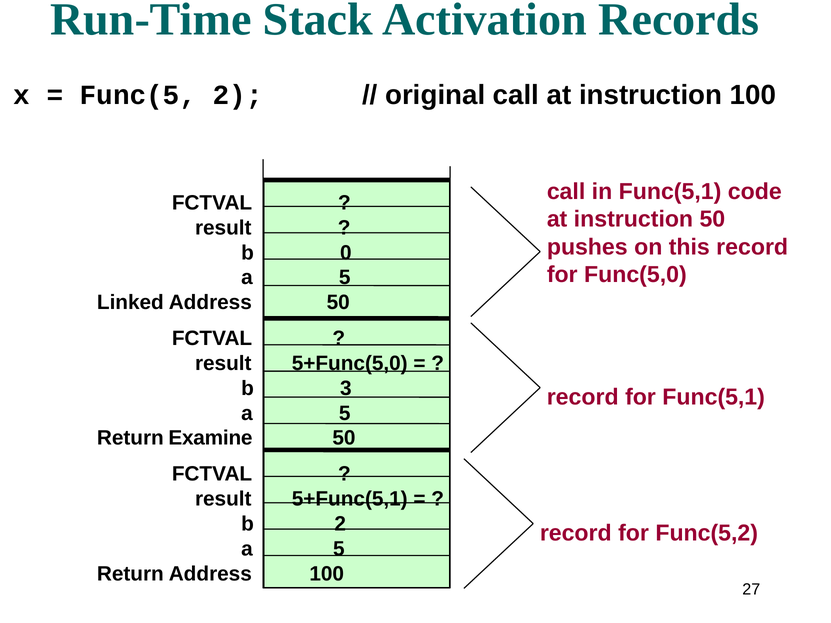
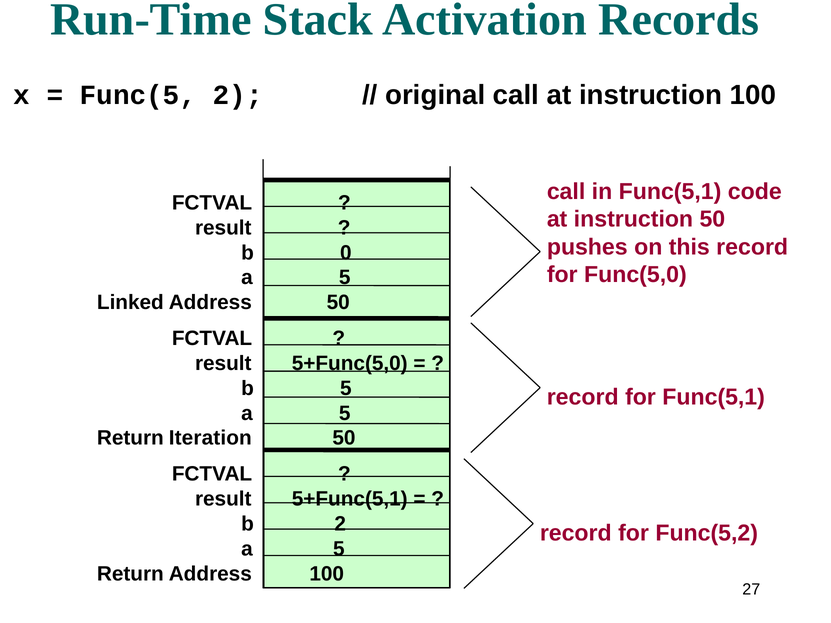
b 3: 3 -> 5
Examine: Examine -> Iteration
